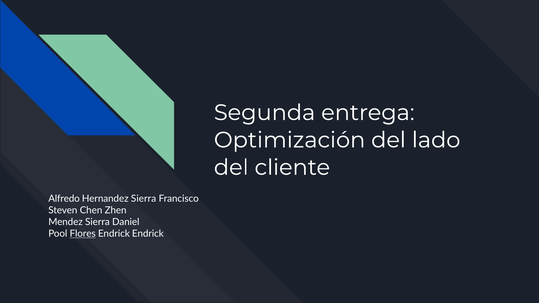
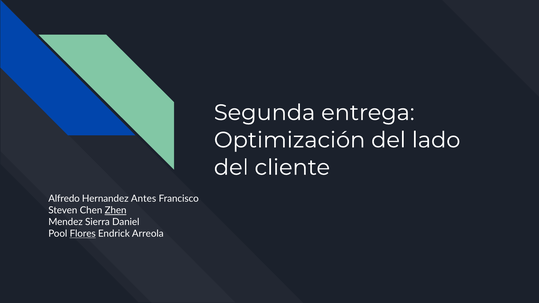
Hernandez Sierra: Sierra -> Antes
Zhen underline: none -> present
Endrick Endrick: Endrick -> Arreola
